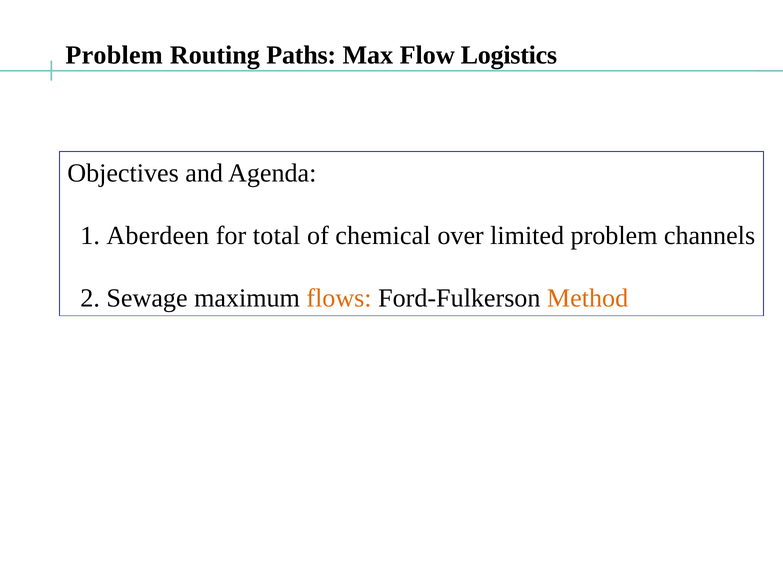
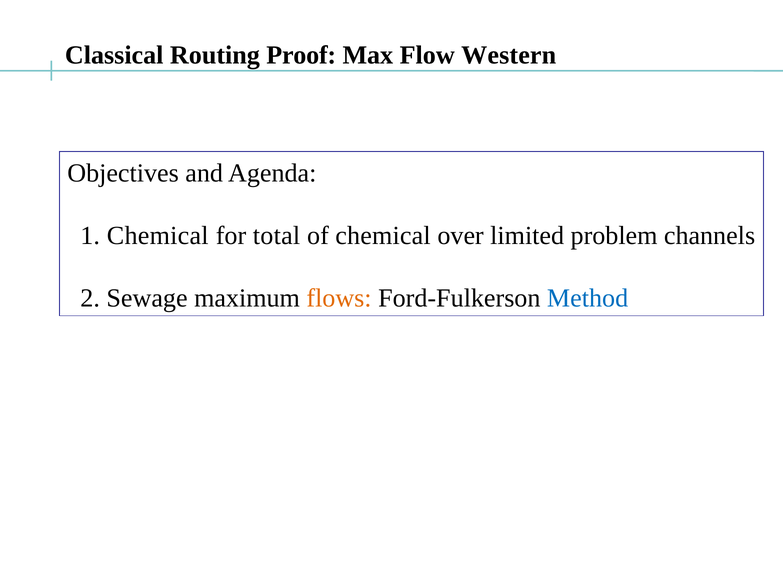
Problem at (114, 55): Problem -> Classical
Paths: Paths -> Proof
Logistics: Logistics -> Western
1 Aberdeen: Aberdeen -> Chemical
Method colour: orange -> blue
